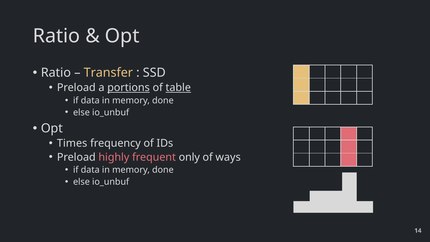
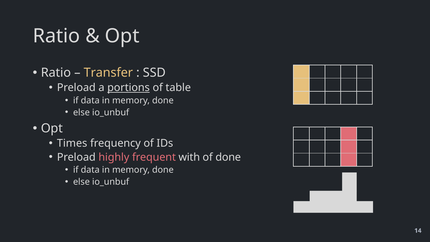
table underline: present -> none
only: only -> with
of ways: ways -> done
